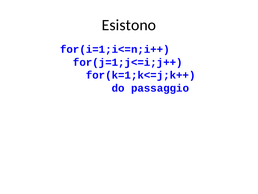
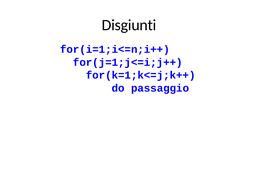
Esistono: Esistono -> Disgiunti
